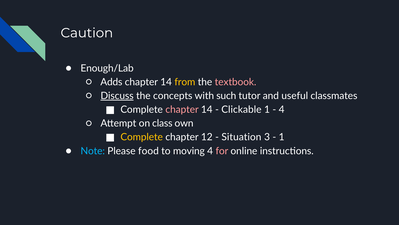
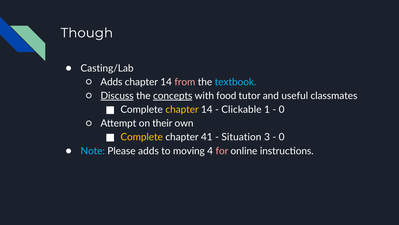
Caution: Caution -> Though
Enough/Lab: Enough/Lab -> Casting/Lab
from colour: yellow -> pink
textbook colour: pink -> light blue
concepts underline: none -> present
such: such -> food
chapter at (182, 109) colour: pink -> yellow
4 at (282, 109): 4 -> 0
class: class -> their
12: 12 -> 41
1 at (282, 137): 1 -> 0
Please food: food -> adds
